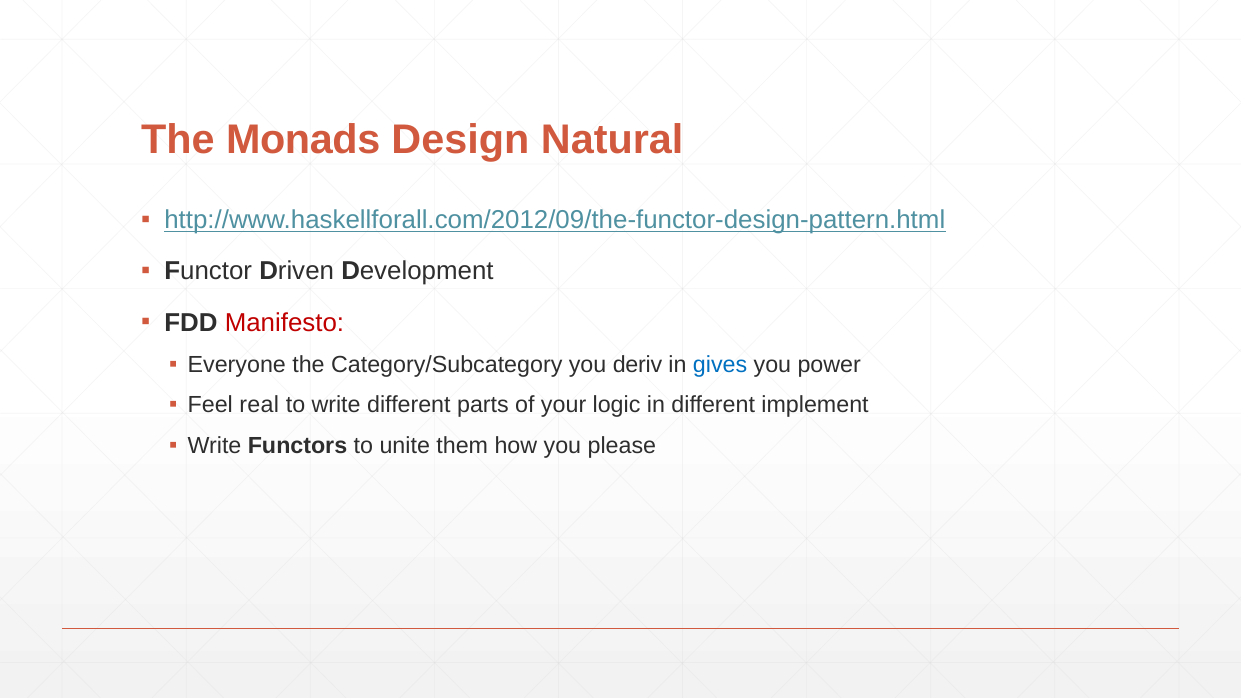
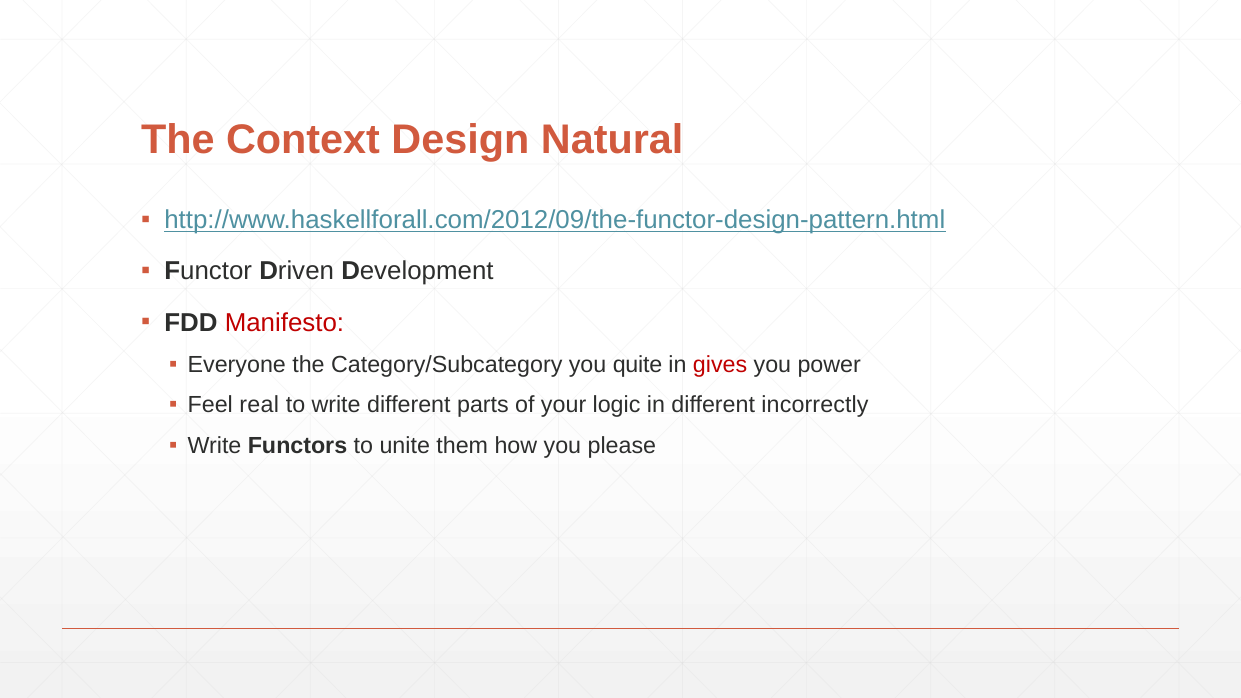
Monads: Monads -> Context
deriv: deriv -> quite
gives colour: blue -> red
implement: implement -> incorrectly
